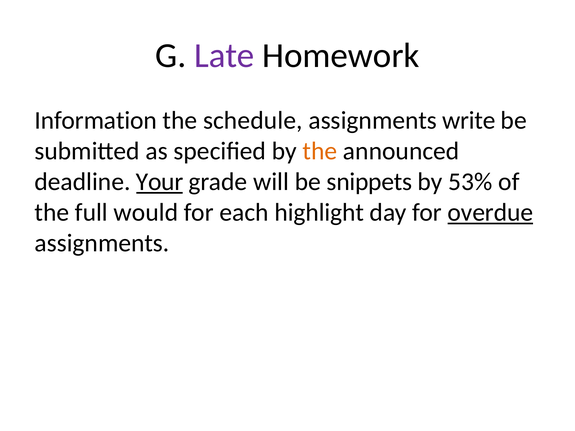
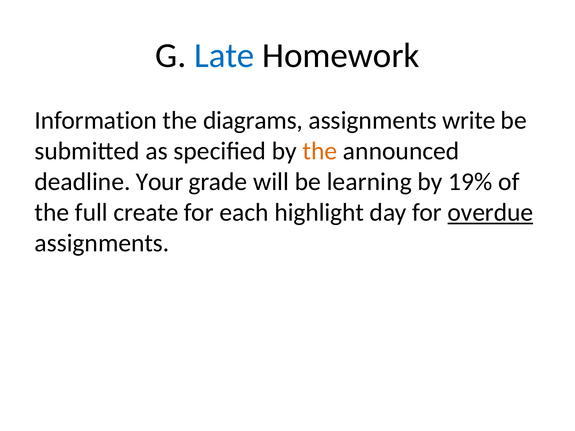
Late colour: purple -> blue
schedule: schedule -> diagrams
Your underline: present -> none
snippets: snippets -> learning
53%: 53% -> 19%
would: would -> create
